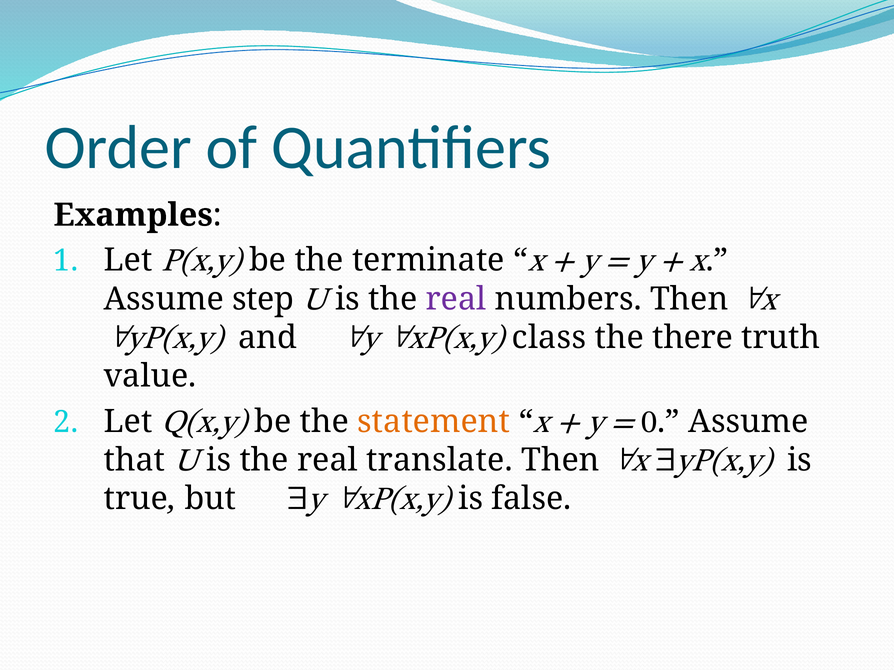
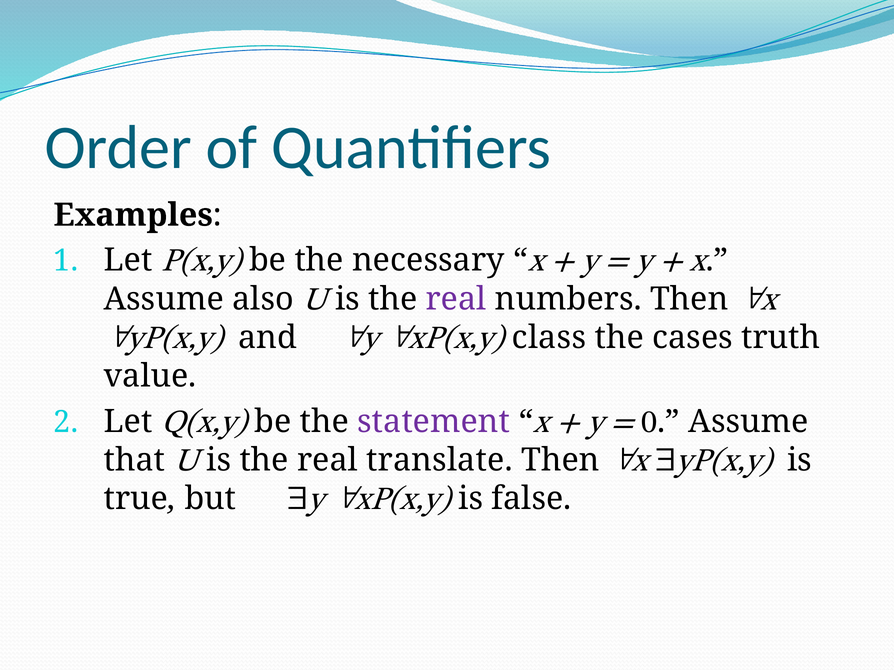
terminate: terminate -> necessary
step: step -> also
there: there -> cases
statement colour: orange -> purple
